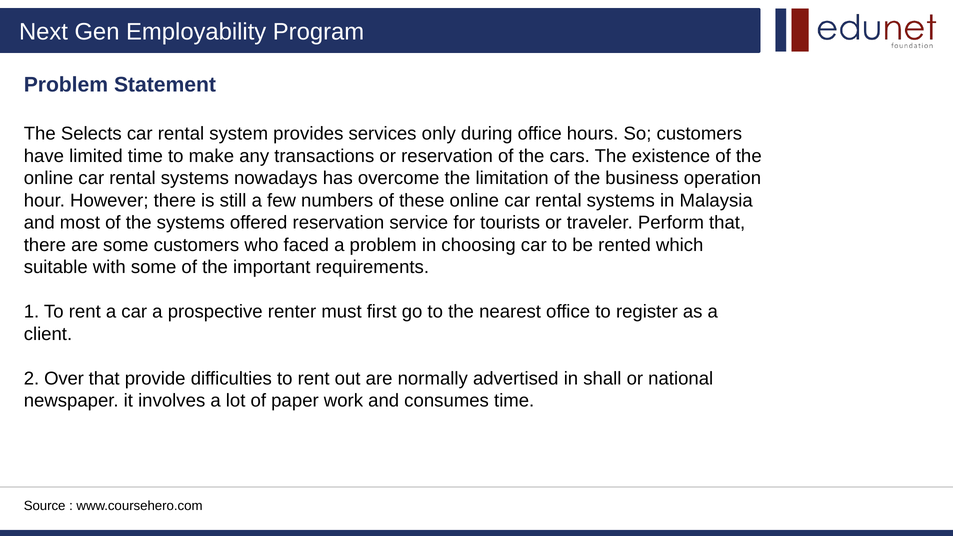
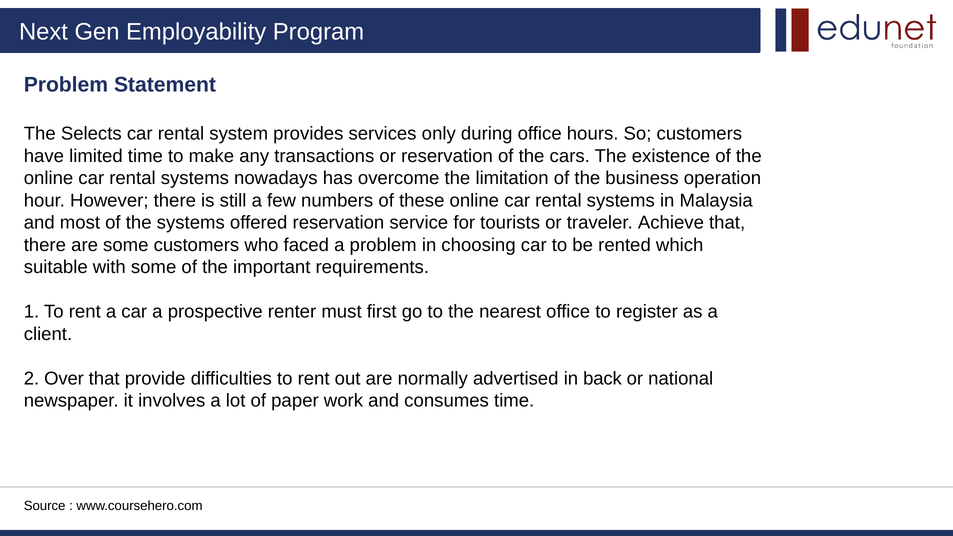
Perform: Perform -> Achieve
shall: shall -> back
